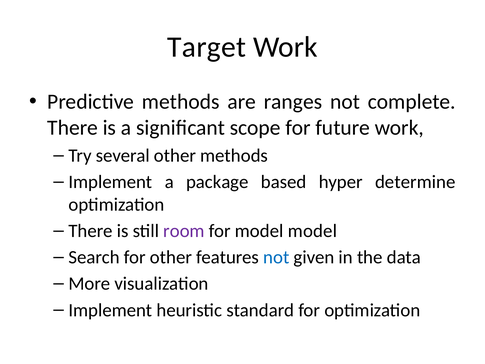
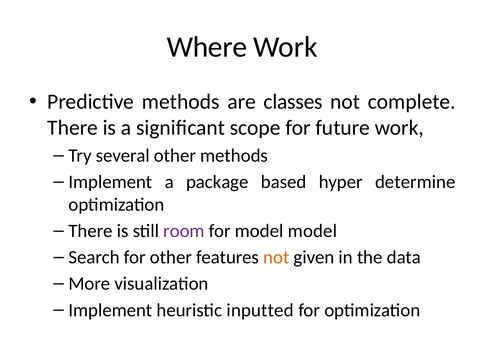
Target: Target -> Where
ranges: ranges -> classes
not at (276, 257) colour: blue -> orange
standard: standard -> inputted
